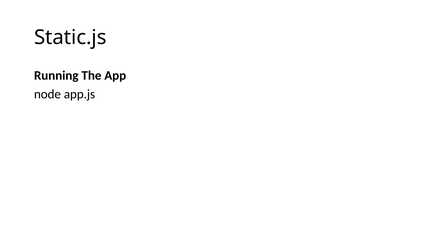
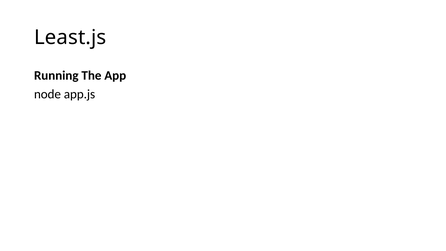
Static.js: Static.js -> Least.js
